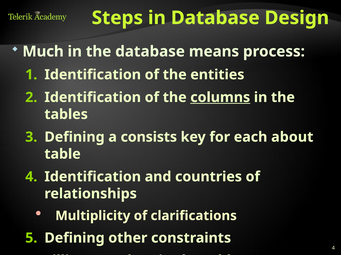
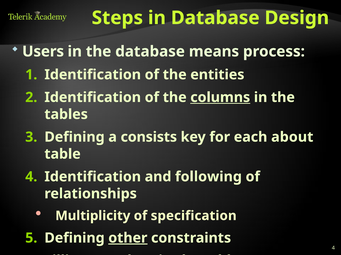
Much: Much -> Users
countries: countries -> following
clarifications: clarifications -> specification
other underline: none -> present
